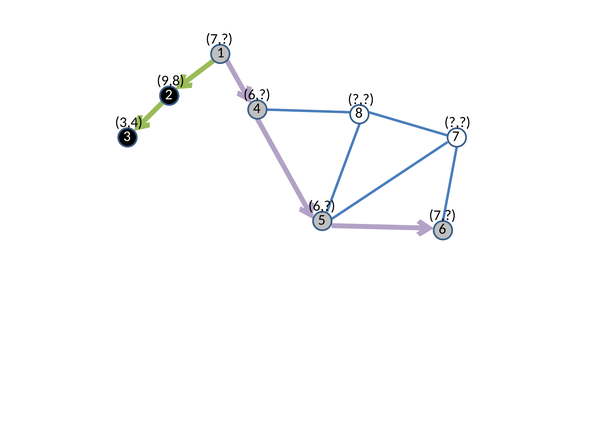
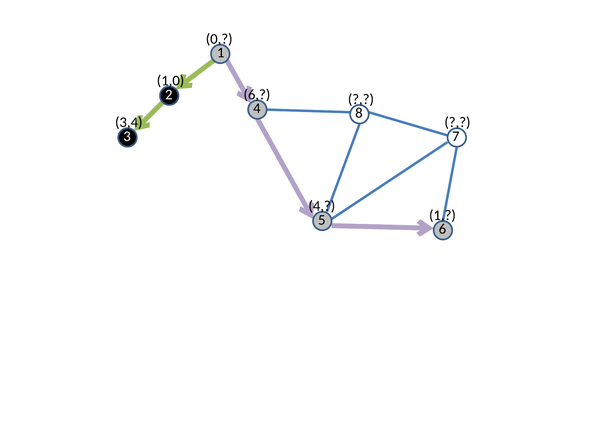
7 at (219, 39): 7 -> 0
9,8: 9,8 -> 1,0
6 at (322, 206): 6 -> 4
7 at (442, 215): 7 -> 1
